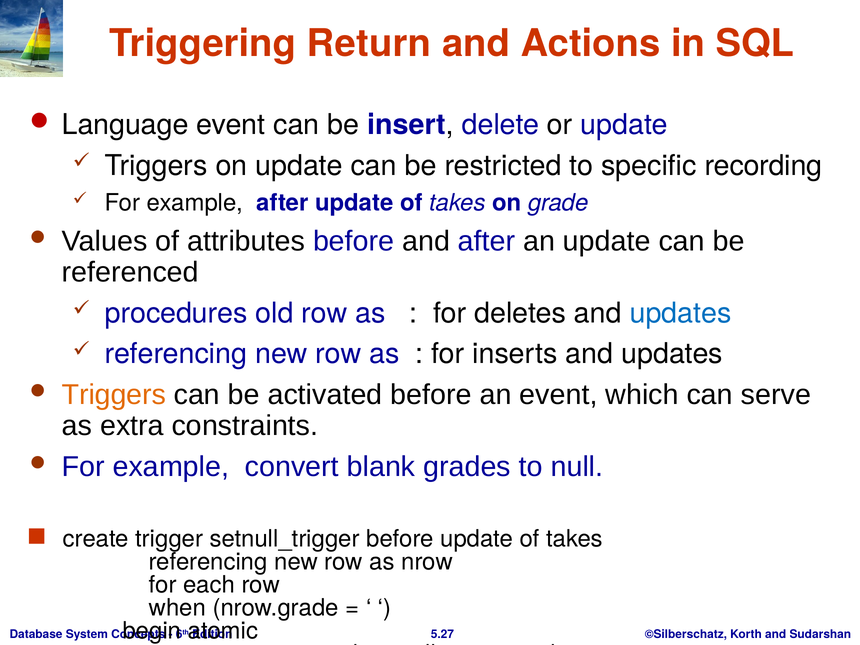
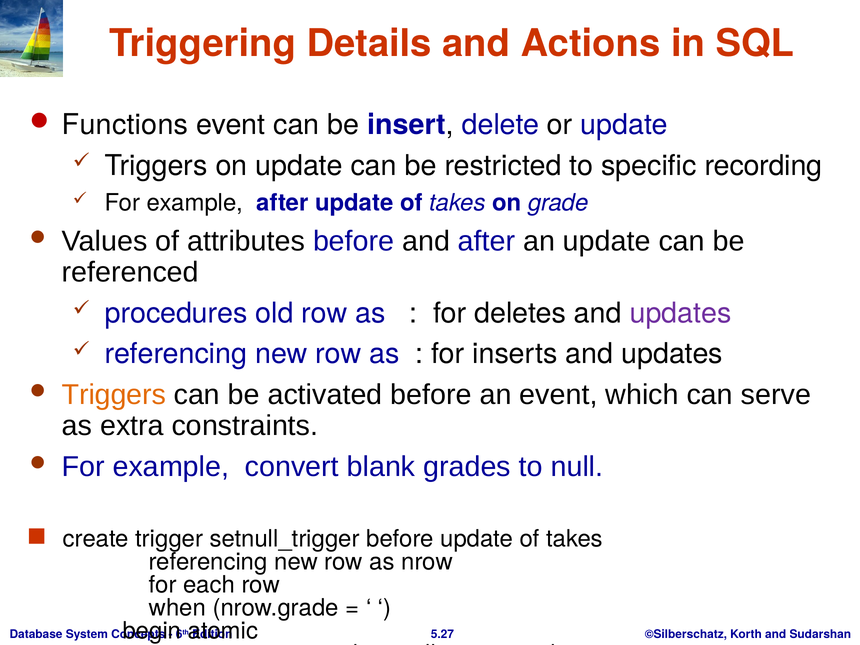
Return: Return -> Details
Language: Language -> Functions
updates at (681, 313) colour: blue -> purple
